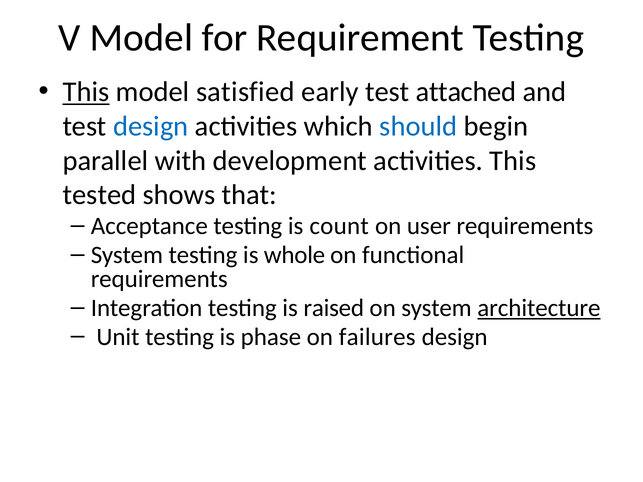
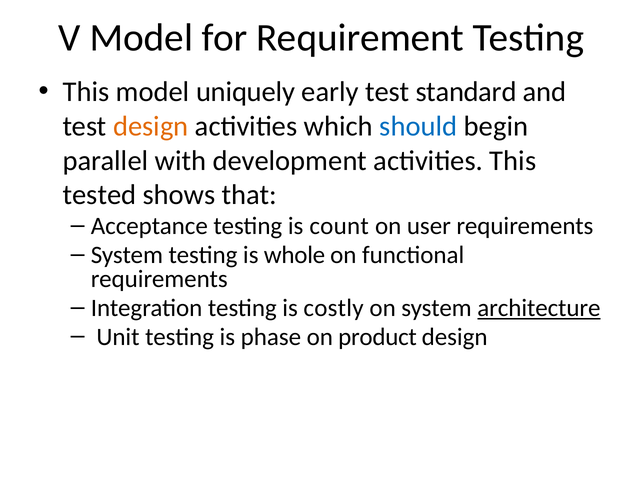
This at (86, 92) underline: present -> none
satisfied: satisfied -> uniquely
attached: attached -> standard
design at (151, 126) colour: blue -> orange
raised: raised -> costly
failures: failures -> product
